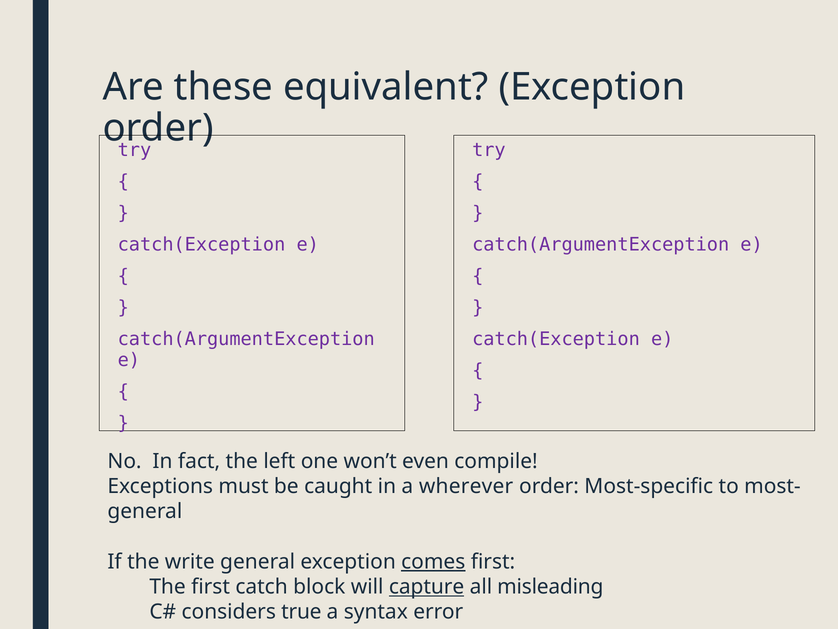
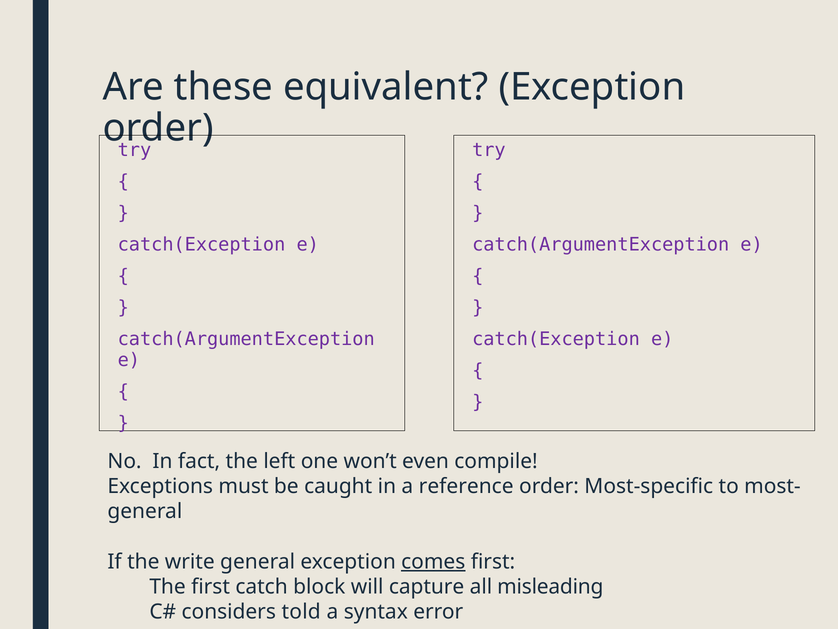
wherever: wherever -> reference
capture underline: present -> none
true: true -> told
